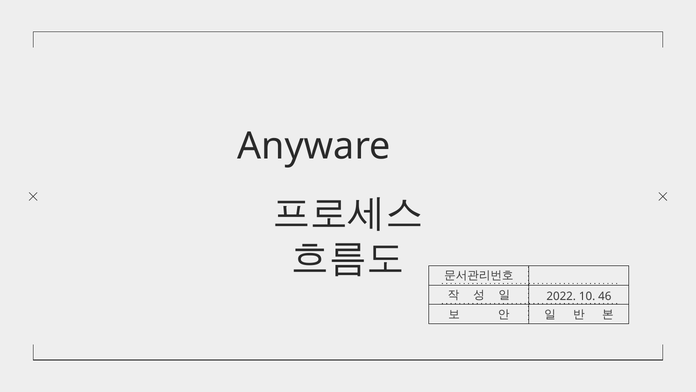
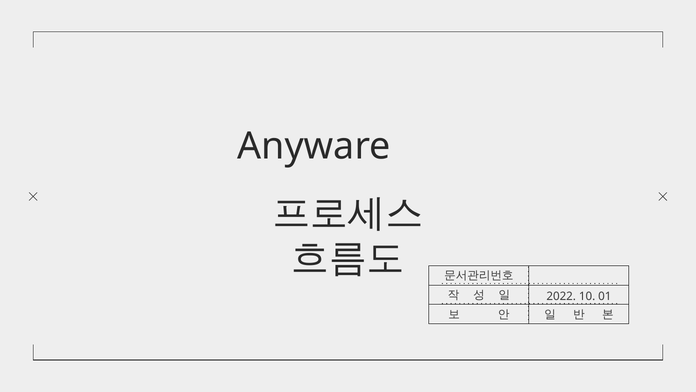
46: 46 -> 01
